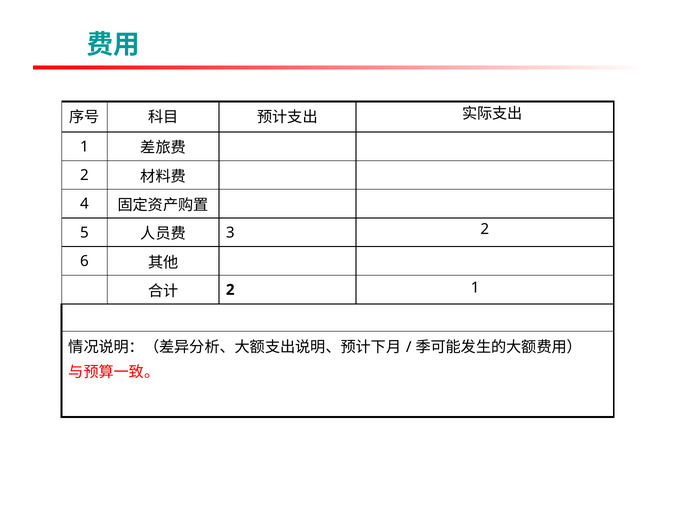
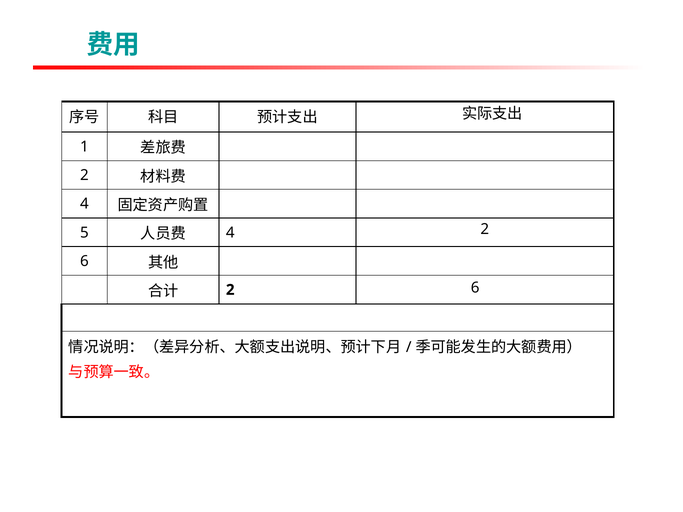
3 at (230, 233): 3 -> 4
1 at (475, 288): 1 -> 6
